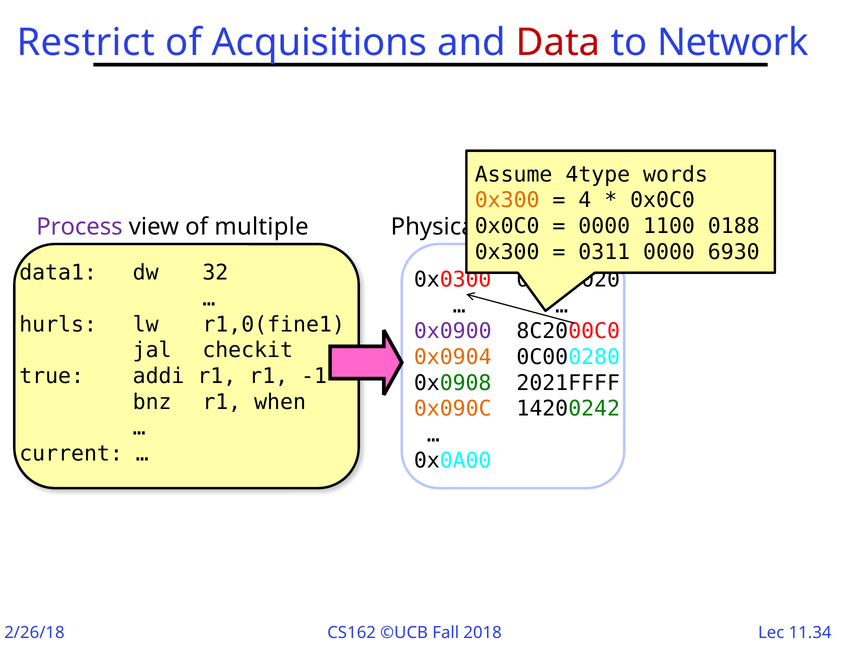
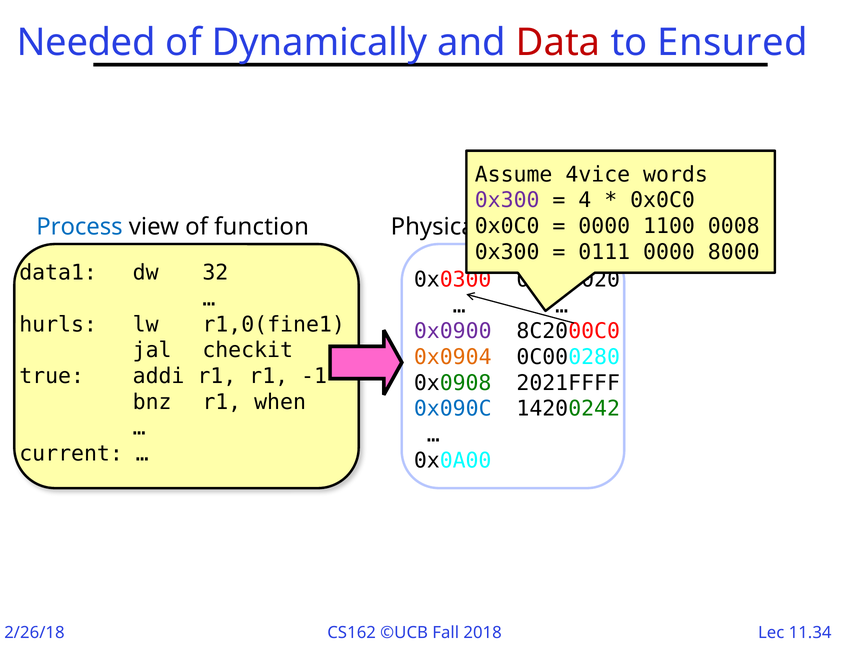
Restrict: Restrict -> Needed
Acquisitions: Acquisitions -> Dynamically
Network: Network -> Ensured
4type: 4type -> 4vice
0x300 at (507, 200) colour: orange -> purple
0188: 0188 -> 0008
Process colour: purple -> blue
multiple: multiple -> function
0311: 0311 -> 0111
6930: 6930 -> 8000
0x090C colour: orange -> blue
